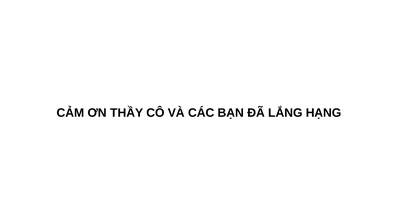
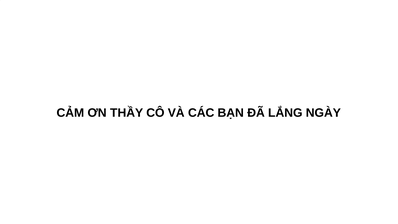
HẠNG: HẠNG -> NGÀY
